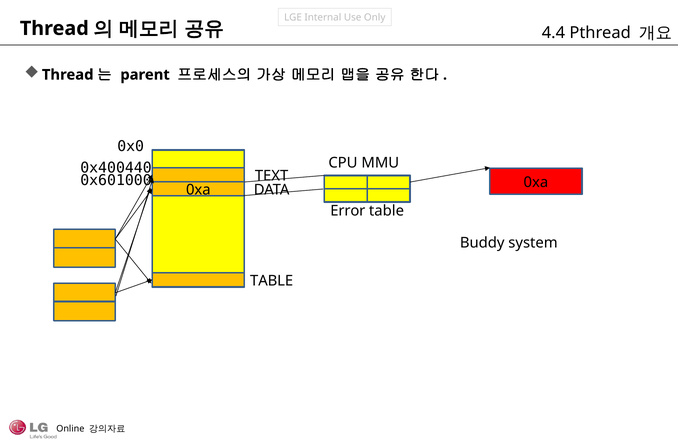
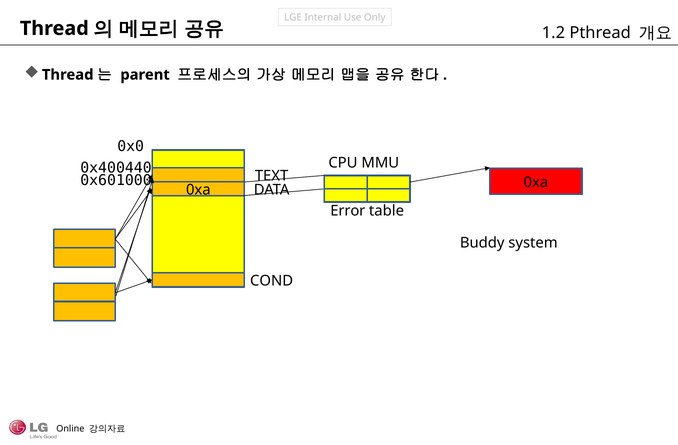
4.4: 4.4 -> 1.2
TABLE at (272, 281): TABLE -> COND
